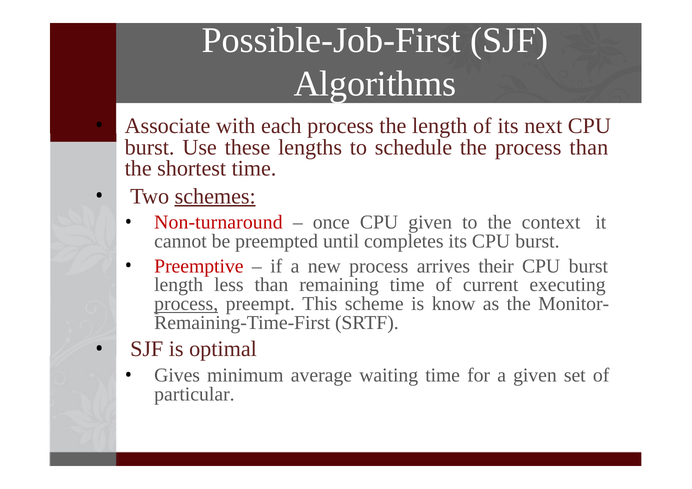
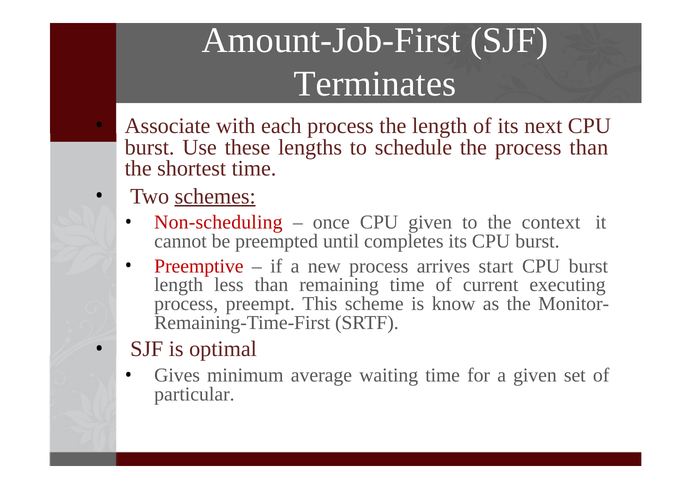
Possible-Job-First: Possible-Job-First -> Amount-Job-First
Algorithms: Algorithms -> Terminates
Non-turnaround: Non-turnaround -> Non-scheduling
their: their -> start
process at (186, 304) underline: present -> none
